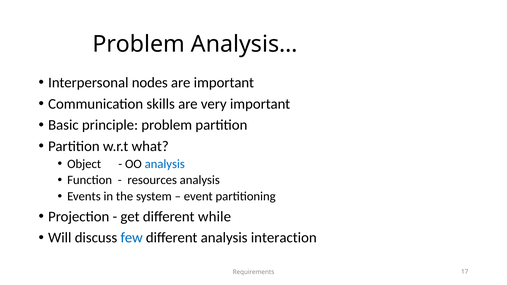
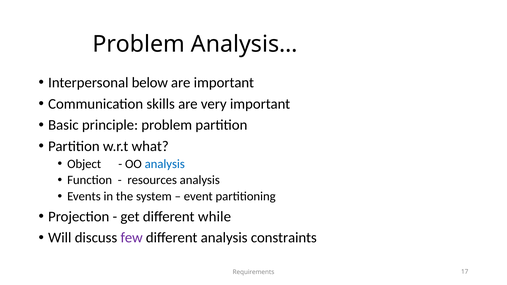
nodes: nodes -> below
few colour: blue -> purple
interaction: interaction -> constraints
